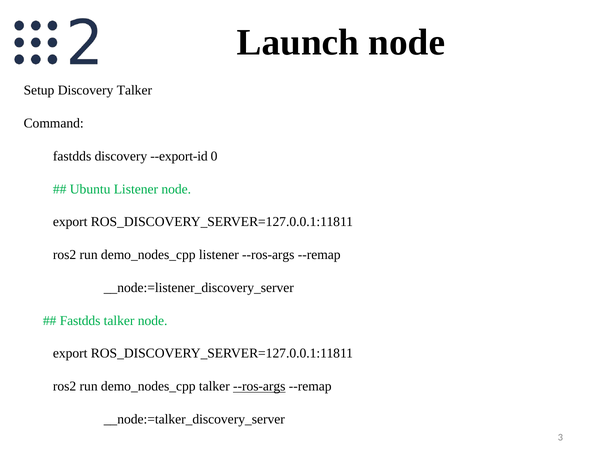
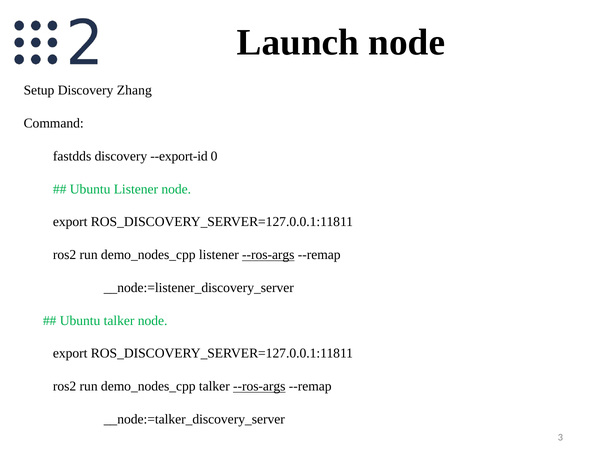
Discovery Talker: Talker -> Zhang
--ros-args at (268, 255) underline: none -> present
Fastdds at (80, 321): Fastdds -> Ubuntu
